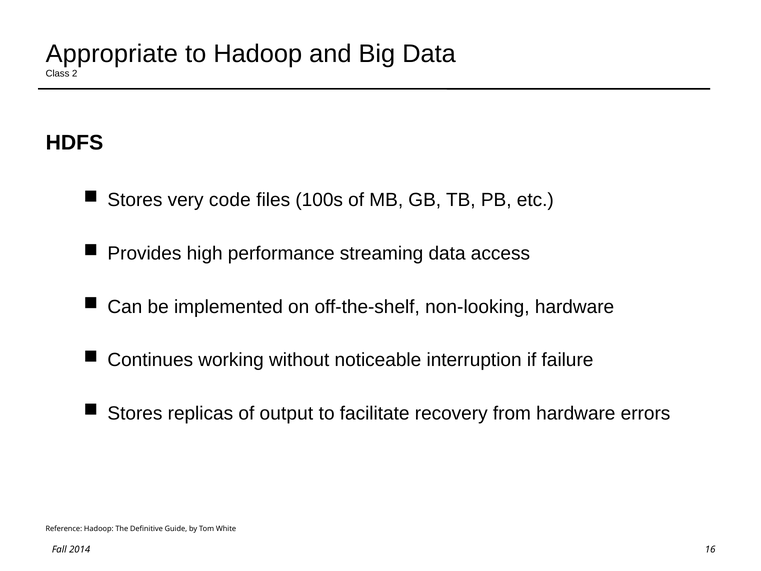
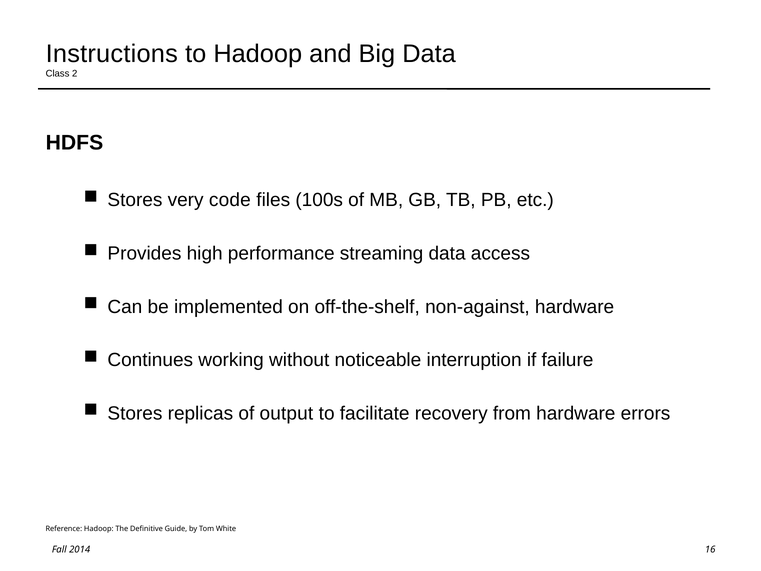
Appropriate: Appropriate -> Instructions
non-looking: non-looking -> non-against
